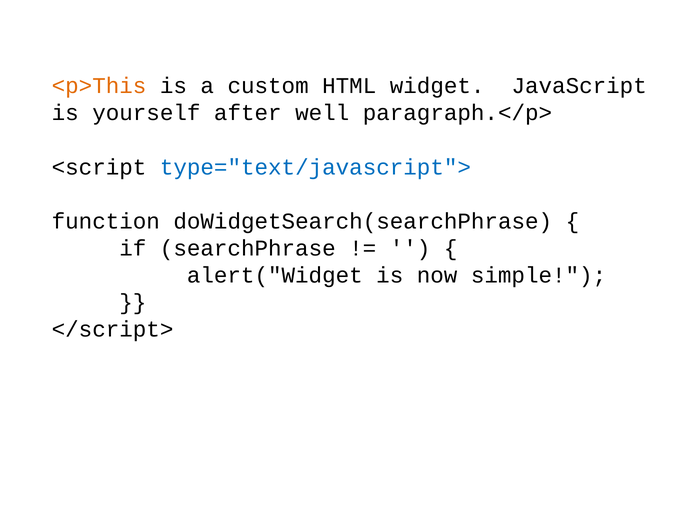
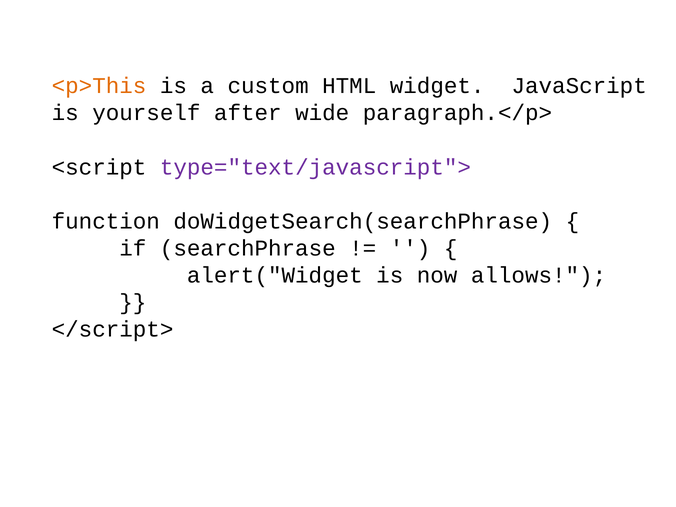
well: well -> wide
type="text/javascript"> colour: blue -> purple
simple: simple -> allows
